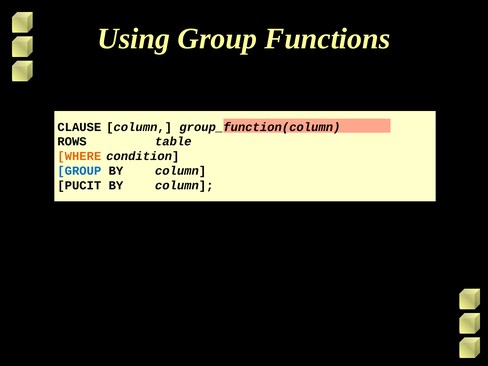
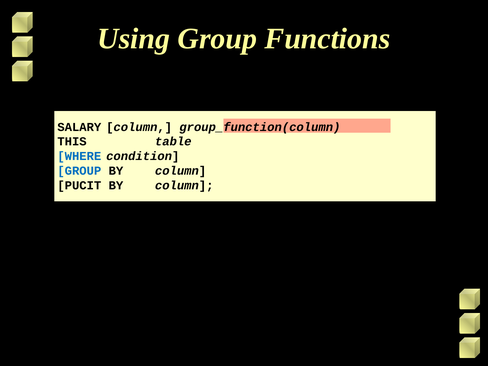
CLAUSE: CLAUSE -> SALARY
ROWS: ROWS -> THIS
WHERE colour: orange -> blue
